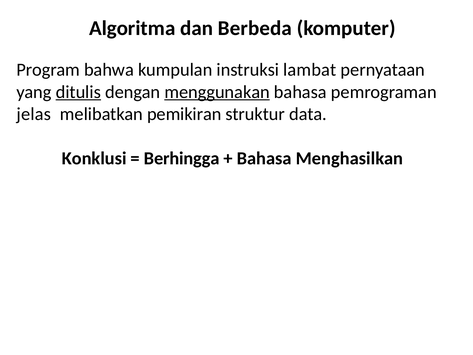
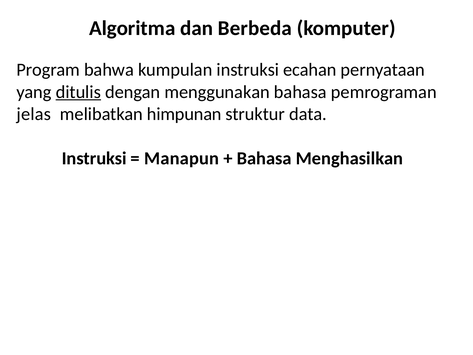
lambat: lambat -> ecahan
menggunakan underline: present -> none
pemikiran: pemikiran -> himpunan
Konklusi at (94, 158): Konklusi -> Instruksi
Berhingga: Berhingga -> Manapun
